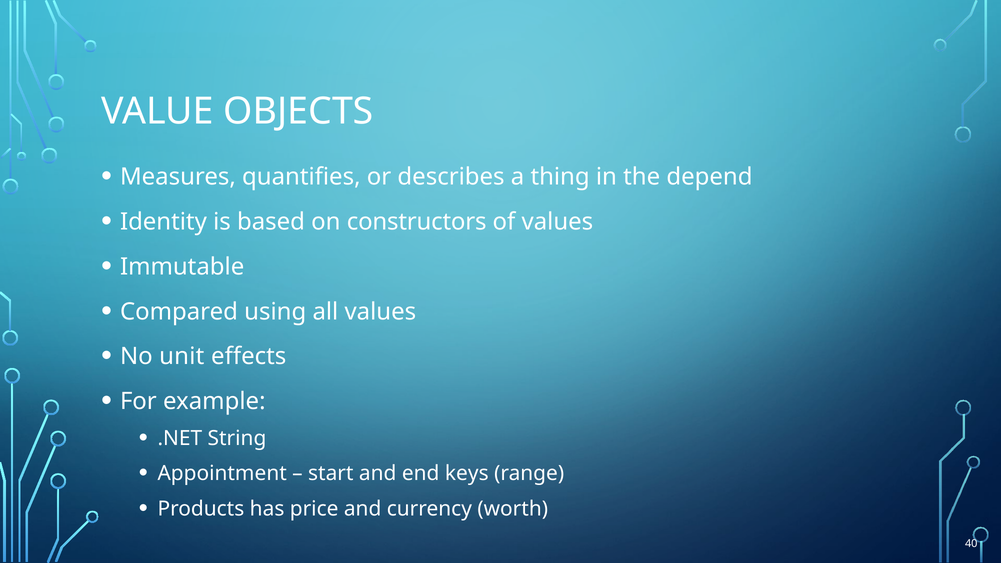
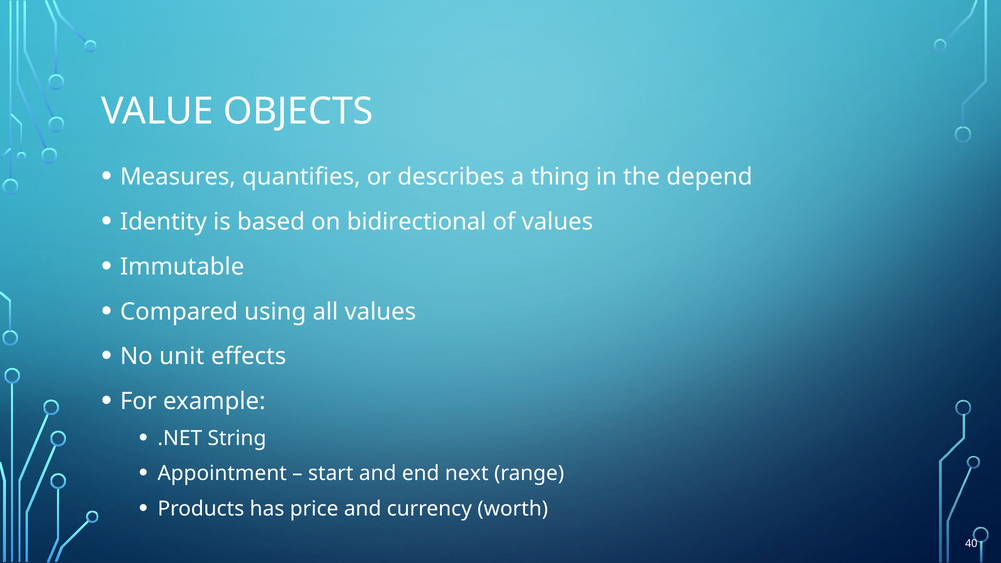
constructors: constructors -> bidirectional
keys: keys -> next
